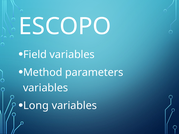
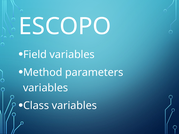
Long: Long -> Class
